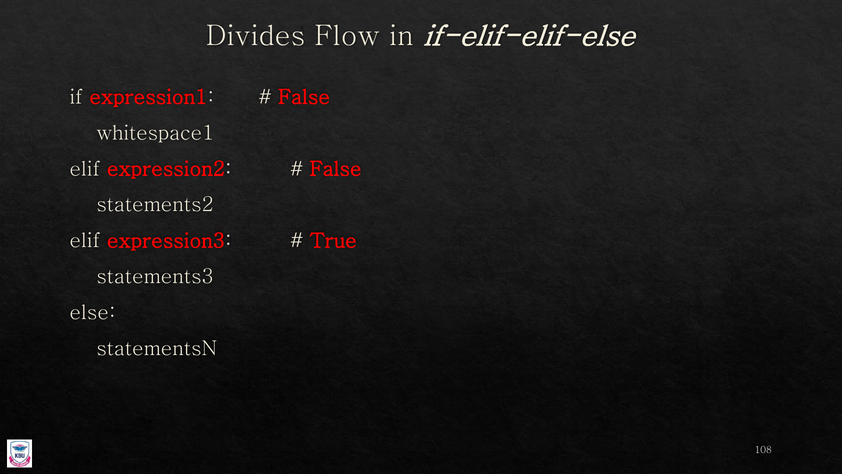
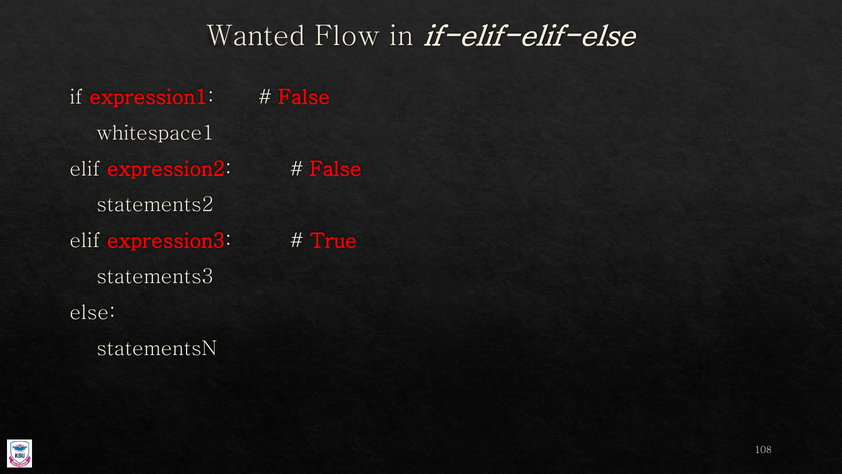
Divides: Divides -> Wanted
